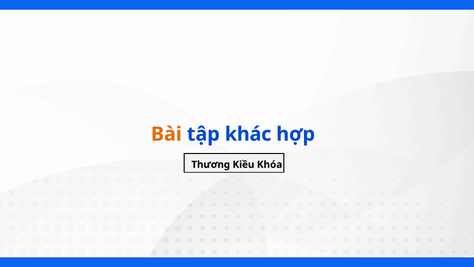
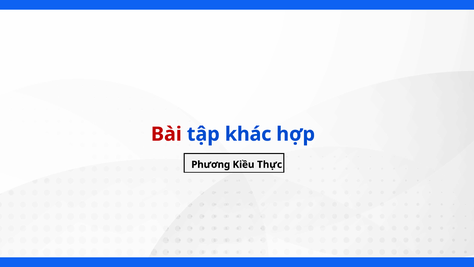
Bài colour: orange -> red
Thương: Thương -> Phương
Khóa: Khóa -> Thực
